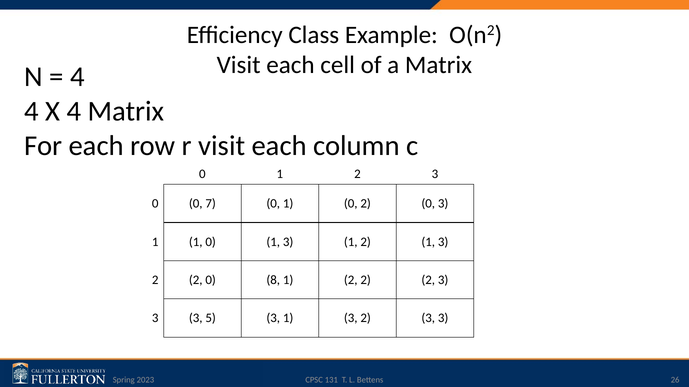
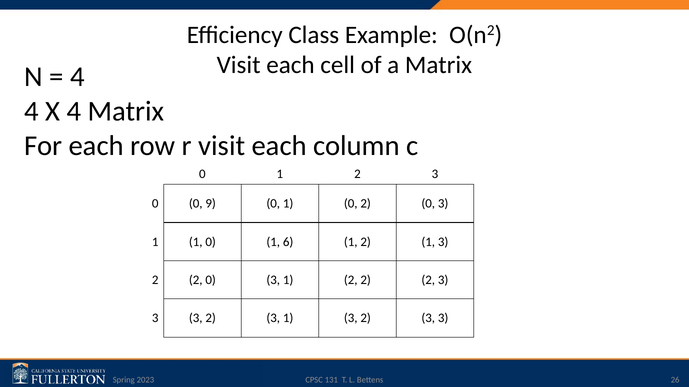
7: 7 -> 9
0 1 3: 3 -> 6
2 2 0 8: 8 -> 3
3 3 5: 5 -> 2
